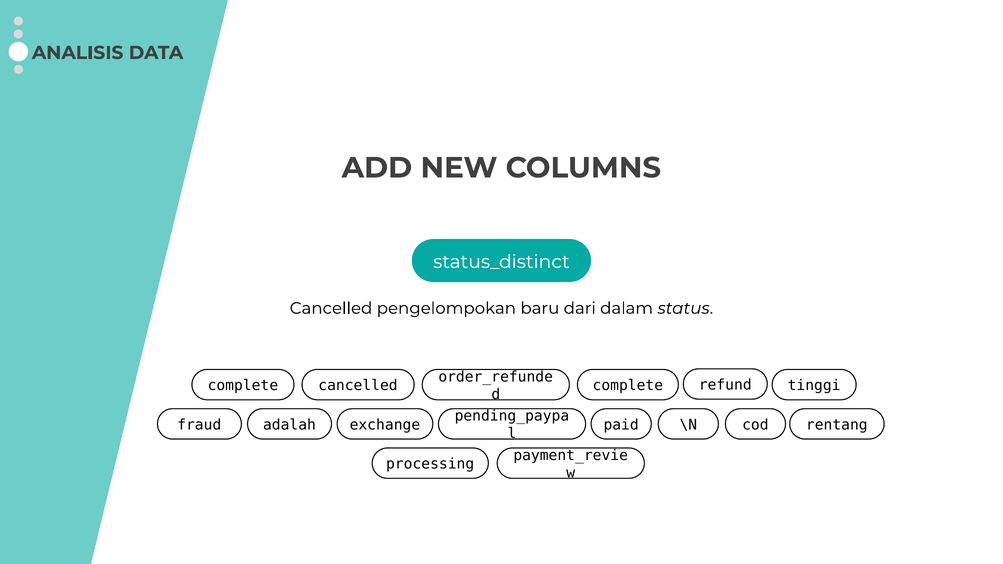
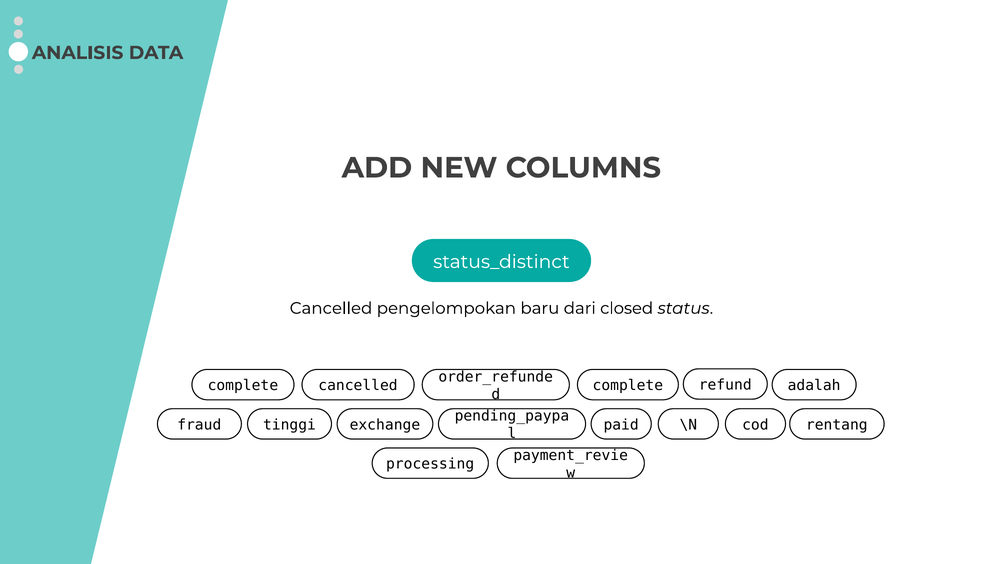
dalam: dalam -> closed
tinggi: tinggi -> adalah
adalah: adalah -> tinggi
